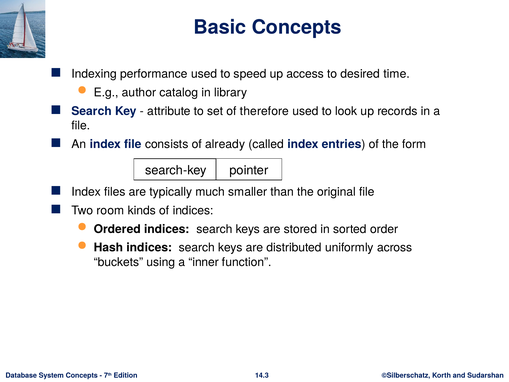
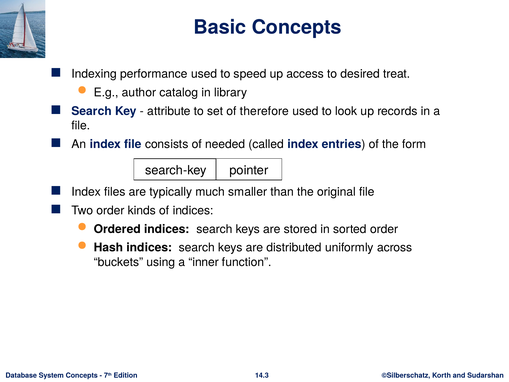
time: time -> treat
already: already -> needed
Two room: room -> order
